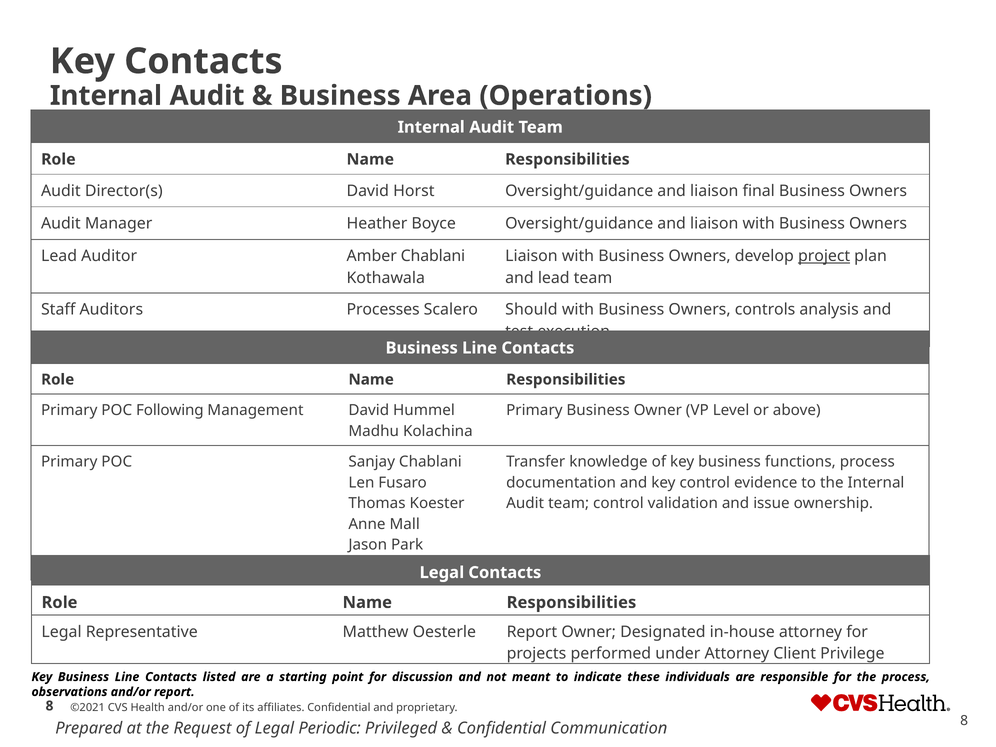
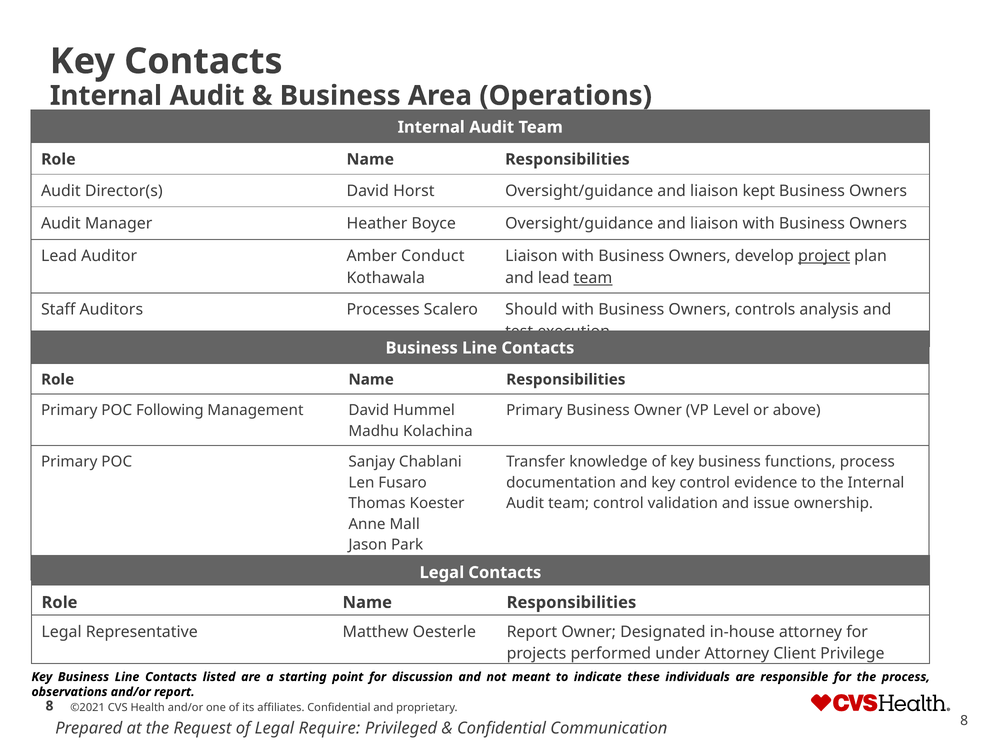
final: final -> kept
Amber Chablani: Chablani -> Conduct
team at (593, 278) underline: none -> present
Periodic: Periodic -> Require
